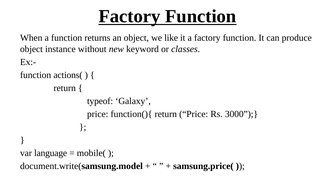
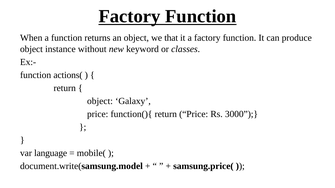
like: like -> that
typeof at (100, 101): typeof -> object
